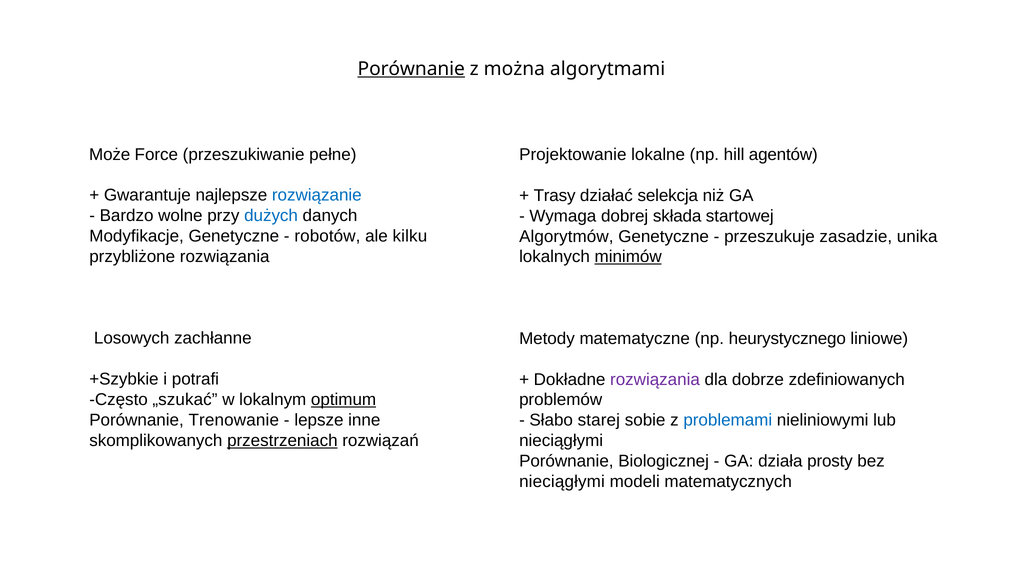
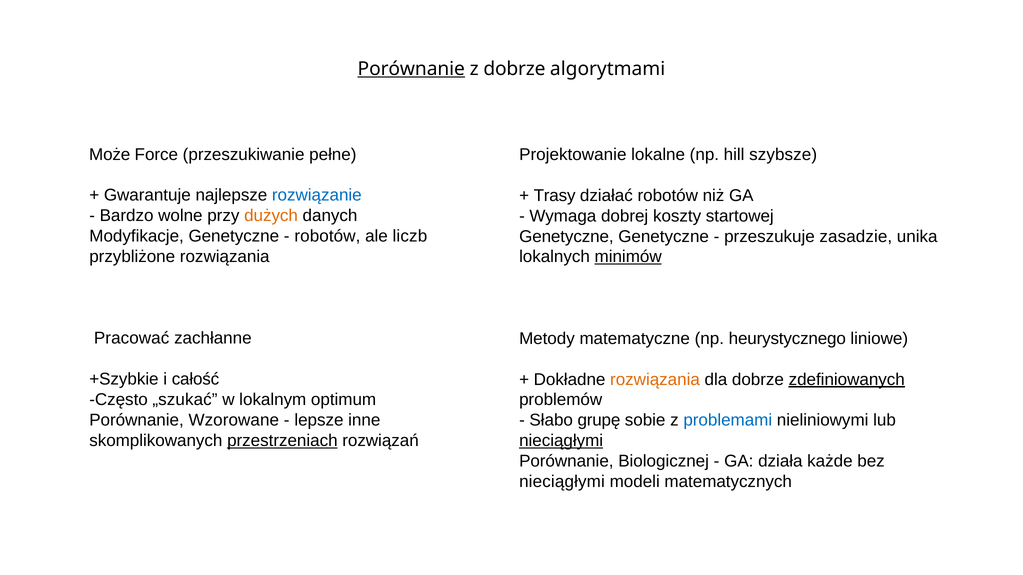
z można: można -> dobrze
agentów: agentów -> szybsze
działać selekcja: selekcja -> robotów
dużych colour: blue -> orange
składa: składa -> koszty
kilku: kilku -> liczb
Algorytmów at (566, 237): Algorytmów -> Genetyczne
Losowych: Losowych -> Pracować
potrafi: potrafi -> całość
rozwiązania at (655, 380) colour: purple -> orange
zdefiniowanych underline: none -> present
optimum underline: present -> none
Trenowanie: Trenowanie -> Wzorowane
starej: starej -> grupę
nieciągłymi at (561, 441) underline: none -> present
prosty: prosty -> każde
